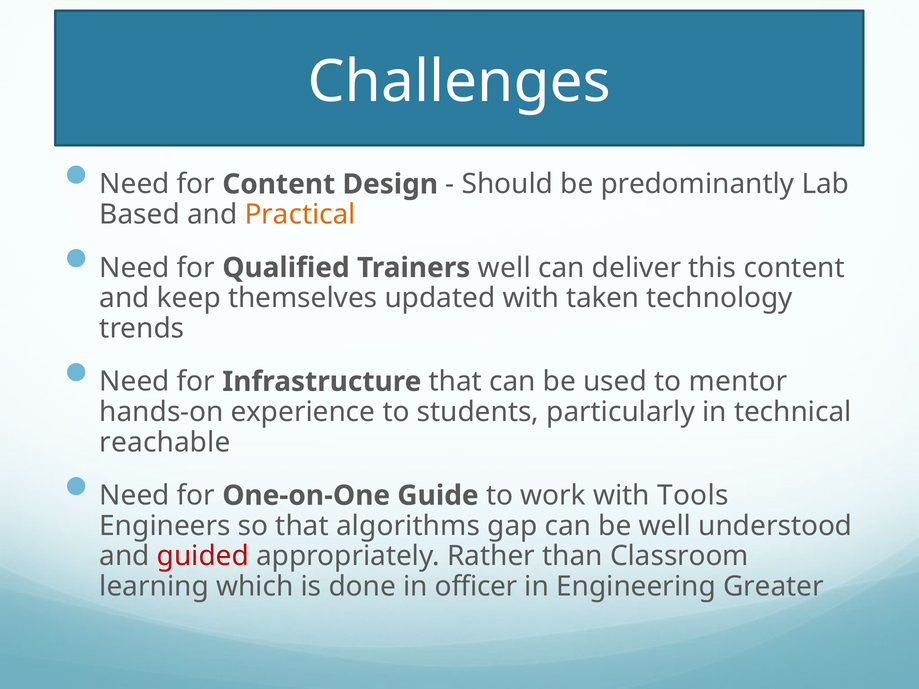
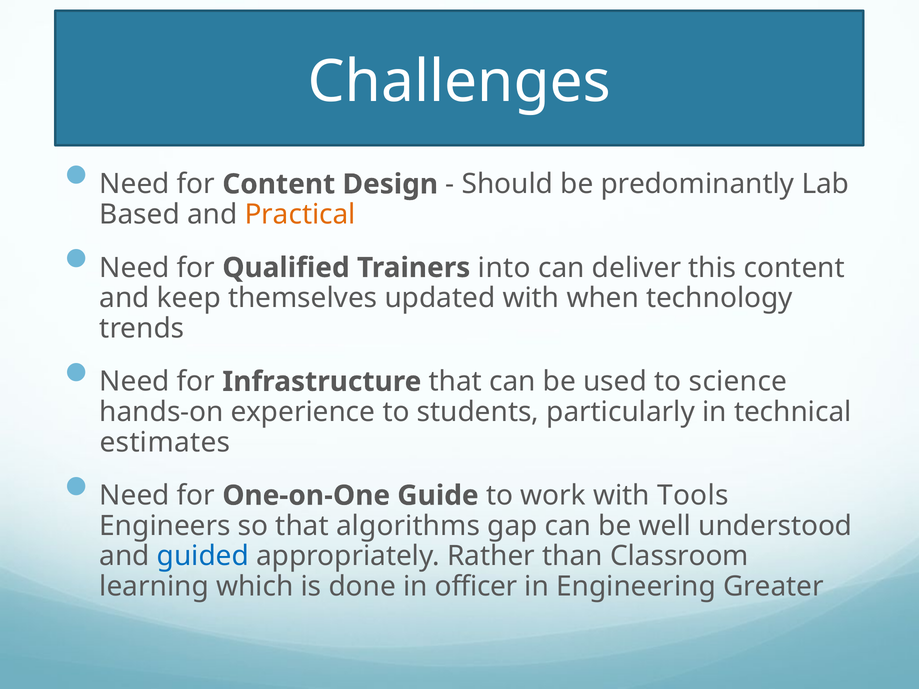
Trainers well: well -> into
taken: taken -> when
mentor: mentor -> science
reachable: reachable -> estimates
guided colour: red -> blue
